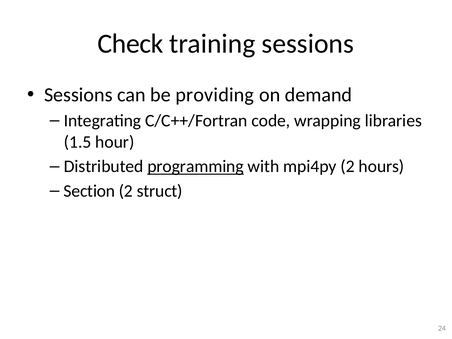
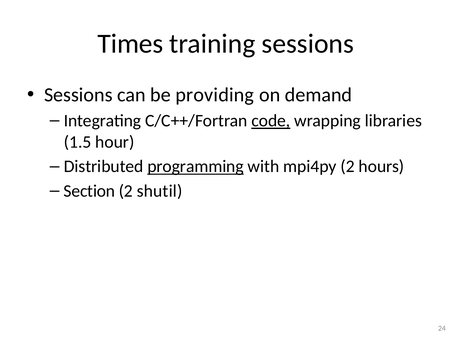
Check: Check -> Times
code underline: none -> present
struct: struct -> shutil
